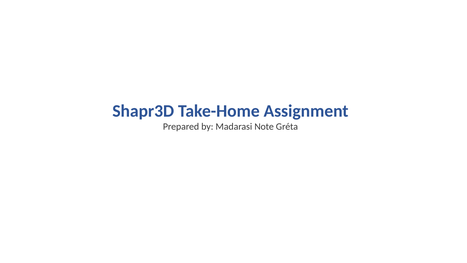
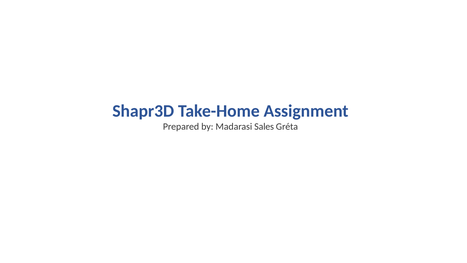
Note: Note -> Sales
